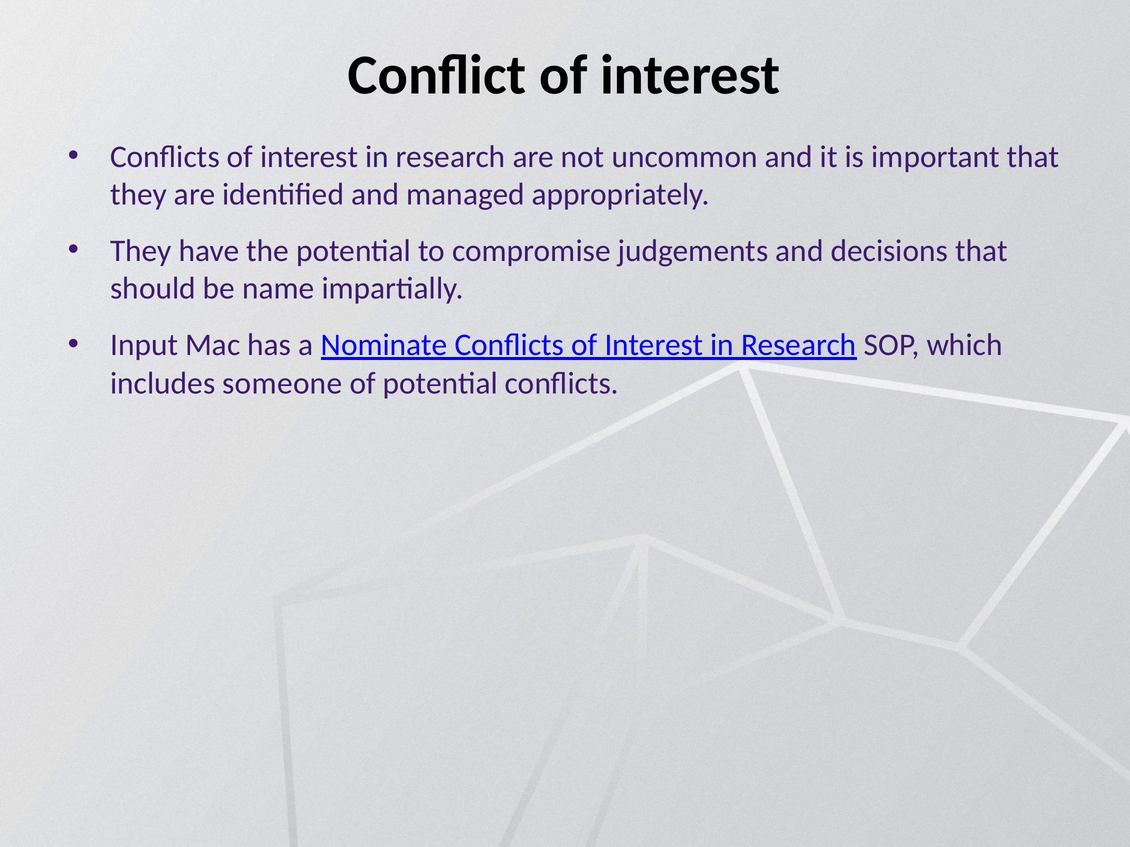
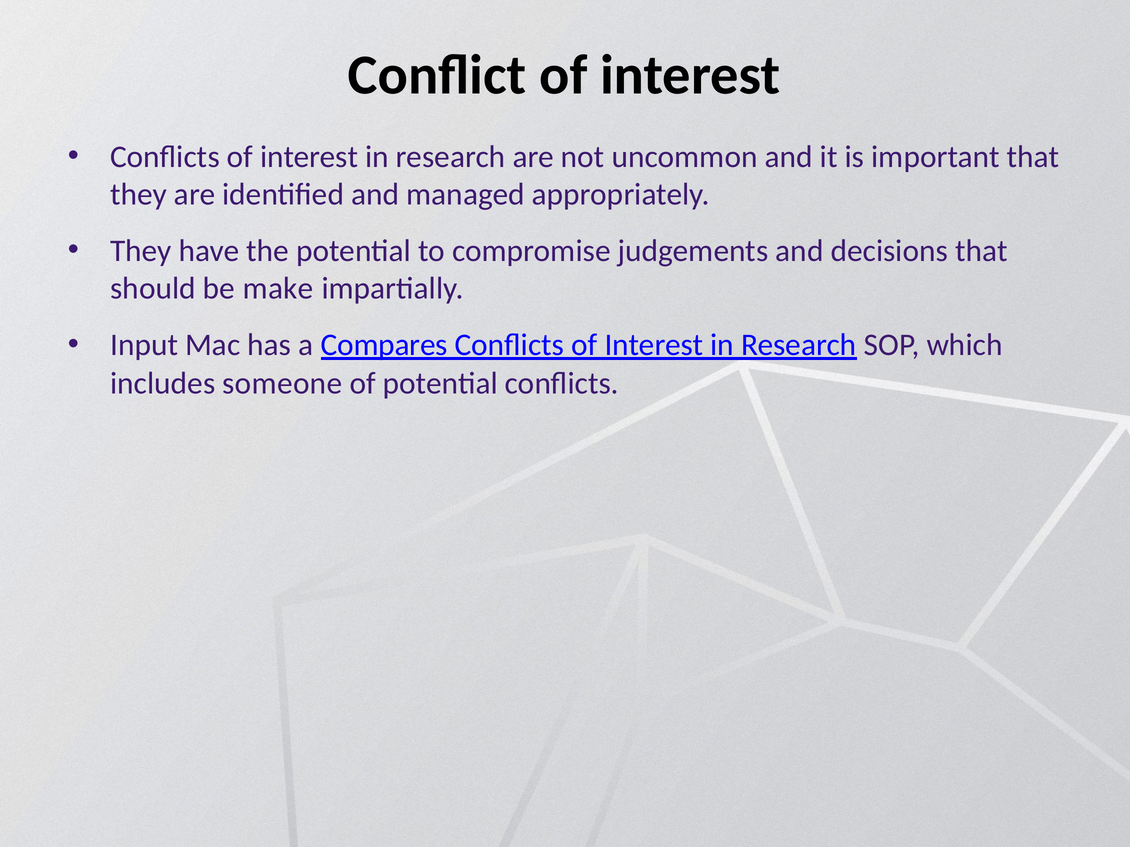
name: name -> make
Nominate: Nominate -> Compares
